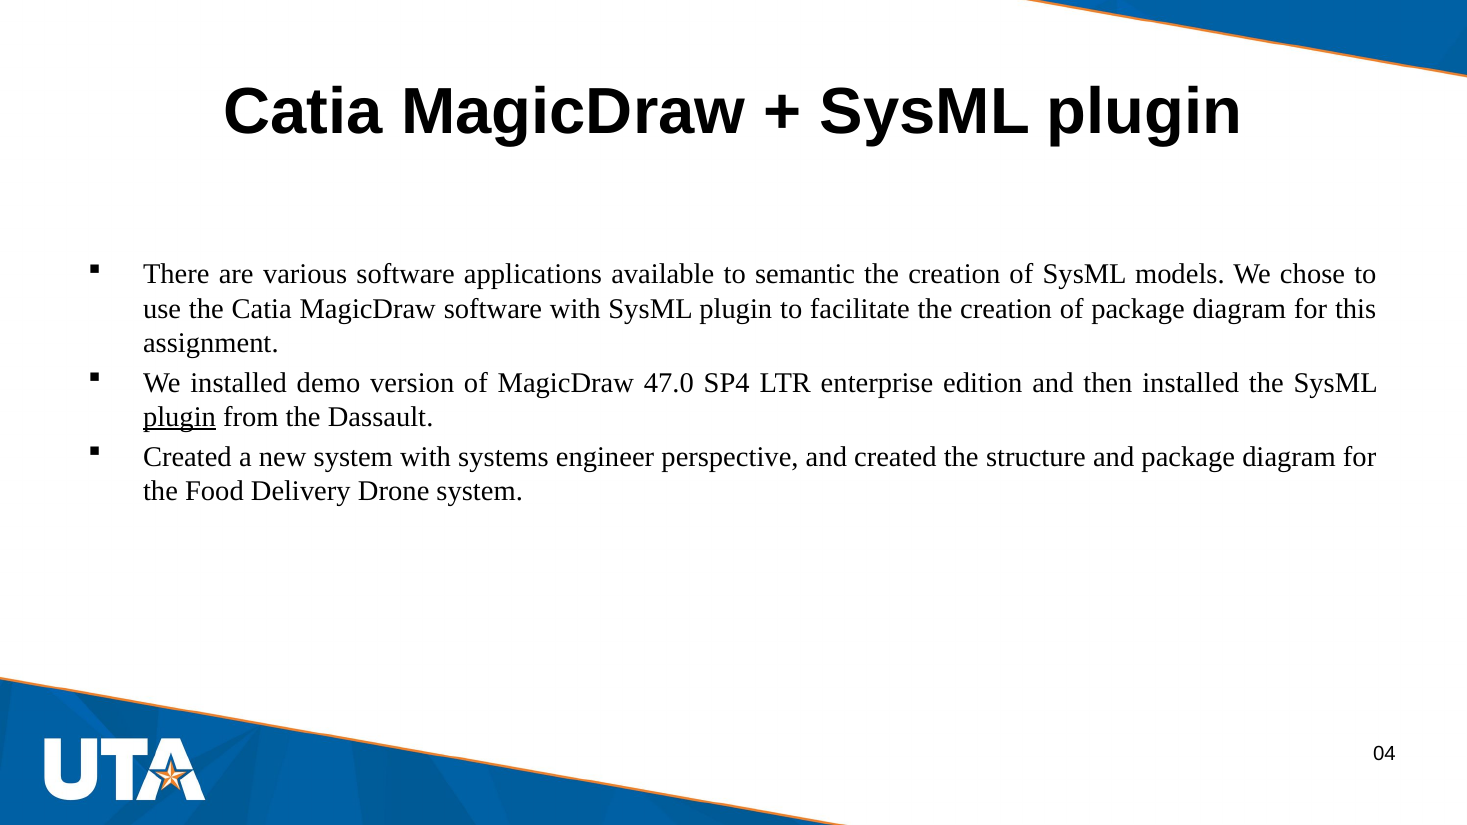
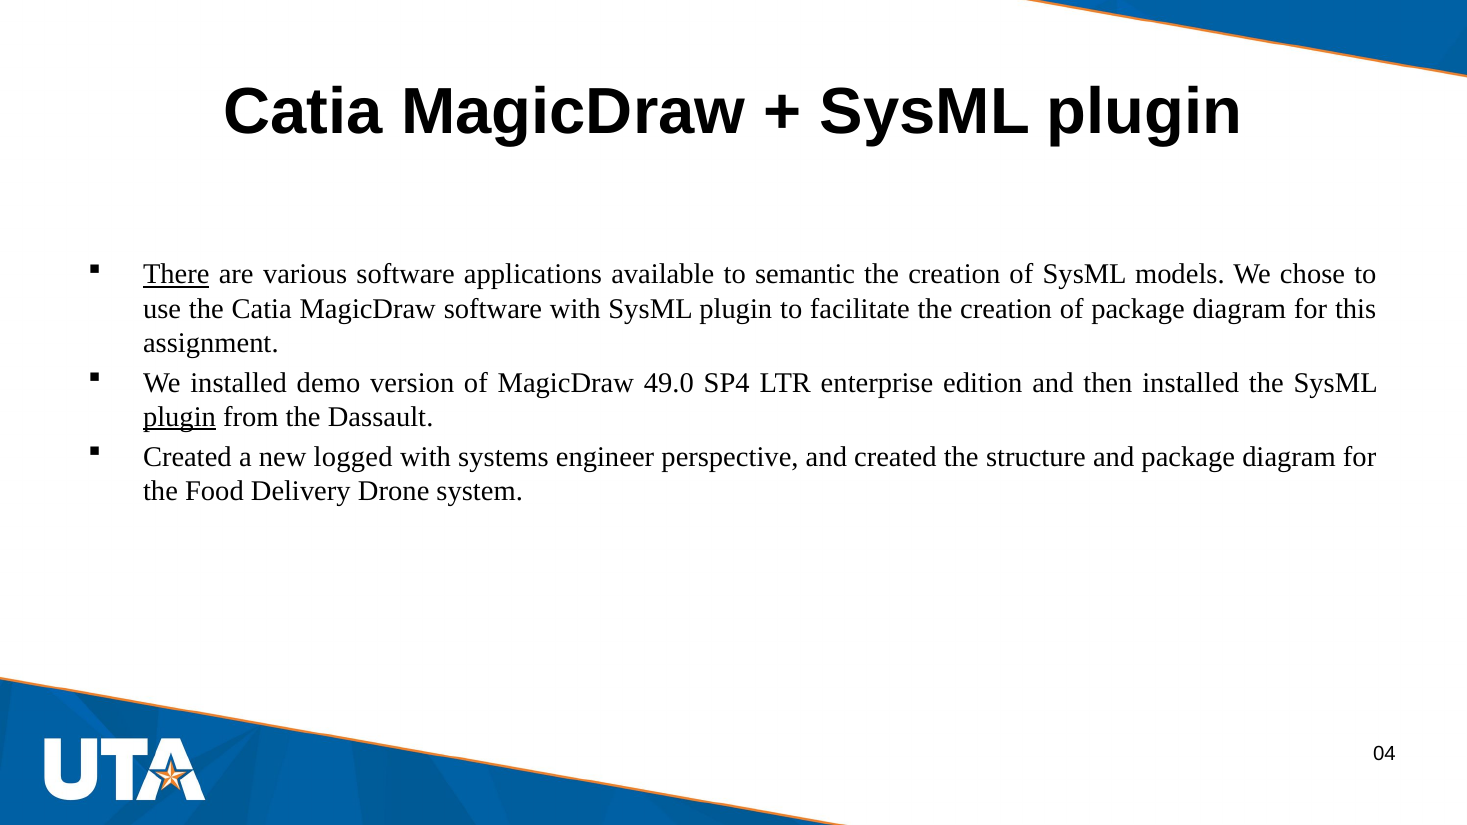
There underline: none -> present
47.0: 47.0 -> 49.0
new system: system -> logged
